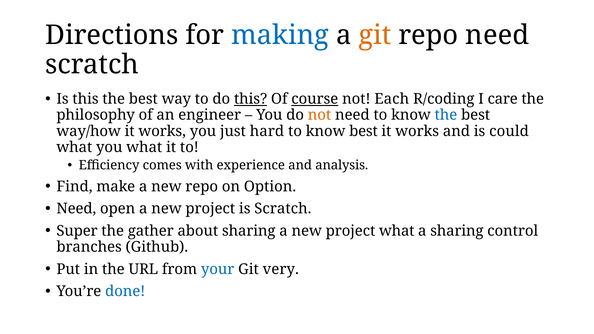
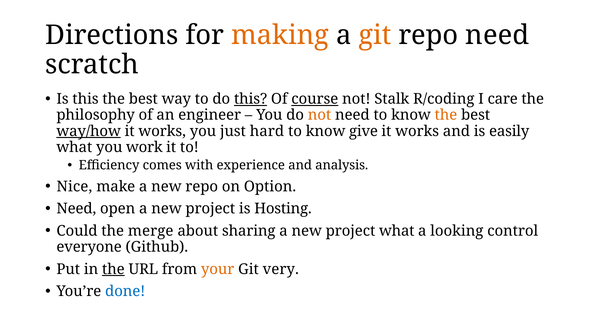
making colour: blue -> orange
Each: Each -> Stalk
the at (446, 115) colour: blue -> orange
way/how underline: none -> present
know best: best -> give
could: could -> easily
you what: what -> work
Find: Find -> Nice
is Scratch: Scratch -> Hosting
Super: Super -> Could
gather: gather -> merge
a sharing: sharing -> looking
branches: branches -> everyone
the at (113, 269) underline: none -> present
your colour: blue -> orange
